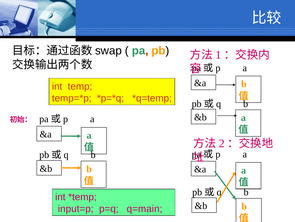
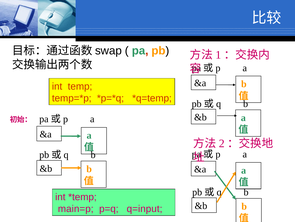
input=p: input=p -> main=p
q=main: q=main -> q=input
